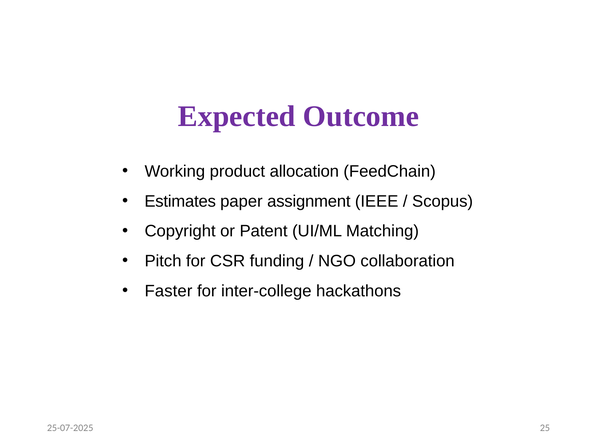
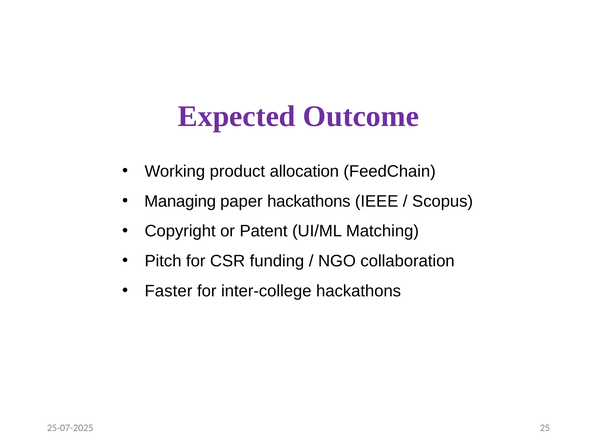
Estimates: Estimates -> Managing
paper assignment: assignment -> hackathons
